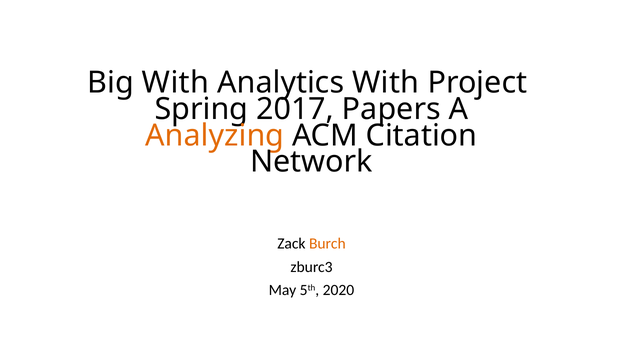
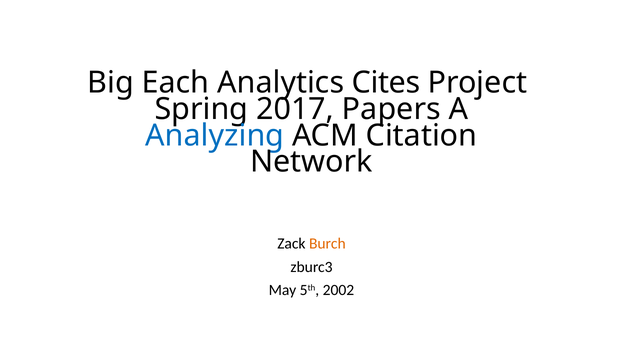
Big With: With -> Each
Analytics With: With -> Cites
Analyzing colour: orange -> blue
2020: 2020 -> 2002
